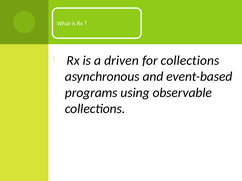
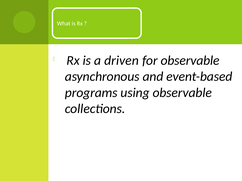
for collections: collections -> observable
